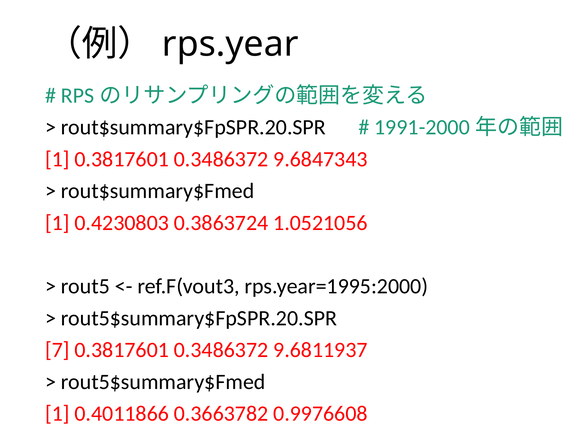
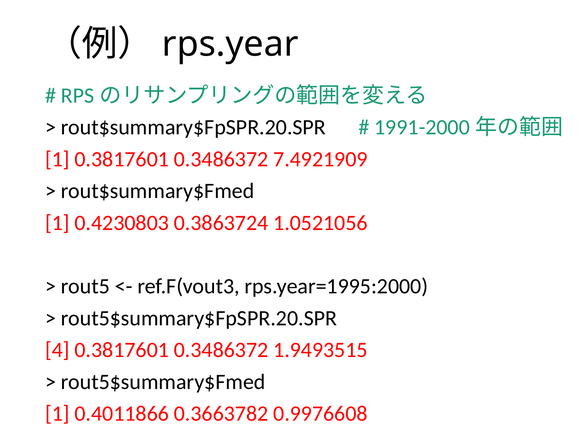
9.6847343: 9.6847343 -> 7.4921909
7: 7 -> 4
9.6811937: 9.6811937 -> 1.9493515
